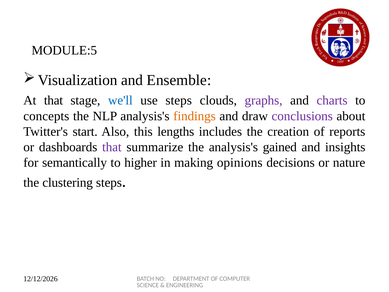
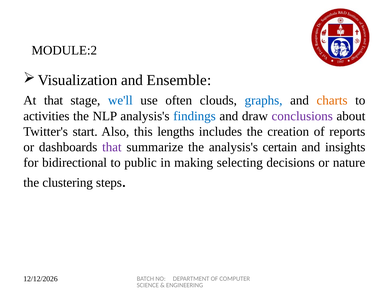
MODULE:5: MODULE:5 -> MODULE:2
use steps: steps -> often
graphs colour: purple -> blue
charts colour: purple -> orange
concepts: concepts -> activities
findings colour: orange -> blue
gained: gained -> certain
semantically: semantically -> bidirectional
higher: higher -> public
opinions: opinions -> selecting
